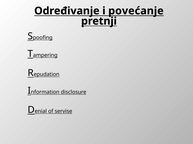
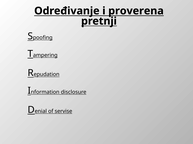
povećanje: povećanje -> proverena
